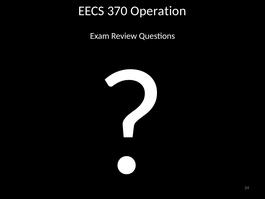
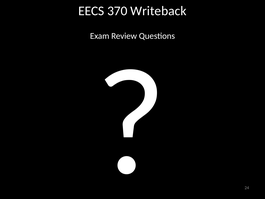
Operation: Operation -> Writeback
